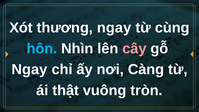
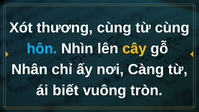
thương ngay: ngay -> cùng
cây colour: pink -> yellow
Ngay at (29, 69): Ngay -> Nhân
thật: thật -> biết
